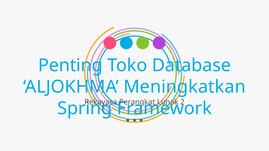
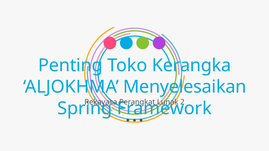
Database: Database -> Kerangka
Meningkatkan: Meningkatkan -> Menyelesaikan
